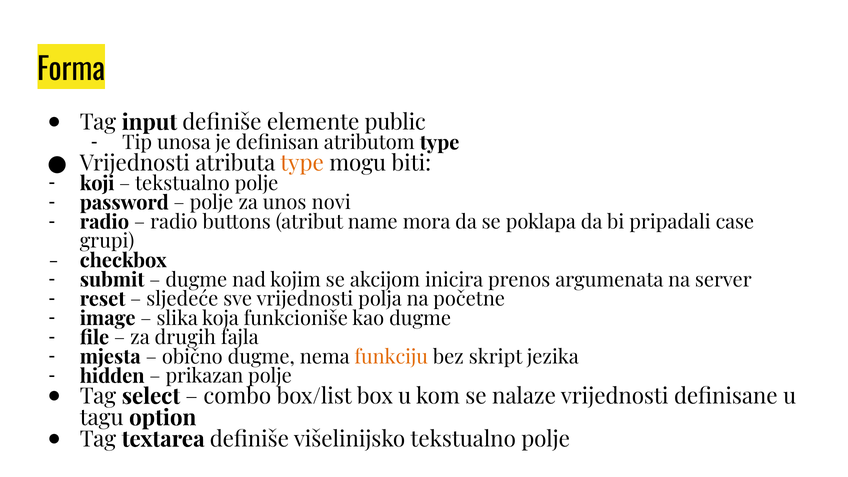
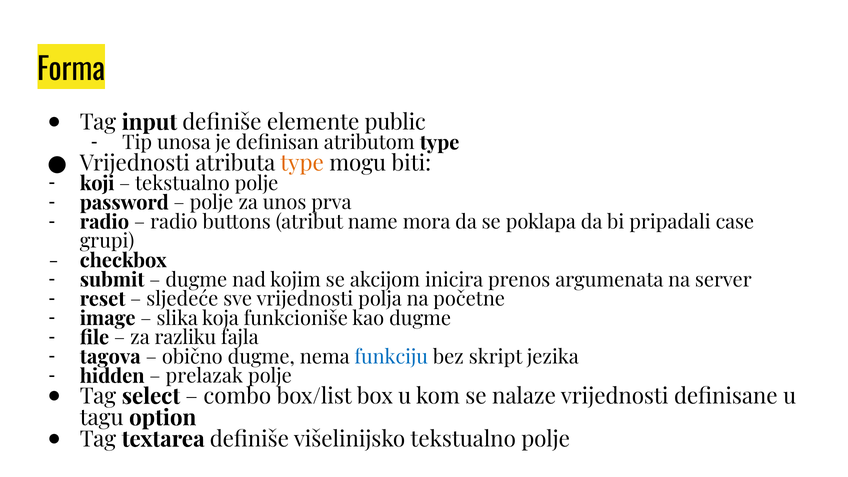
novi: novi -> prva
drugih: drugih -> razliku
mjesta: mjesta -> tagova
funkciju colour: orange -> blue
prikazan: prikazan -> prelazak
